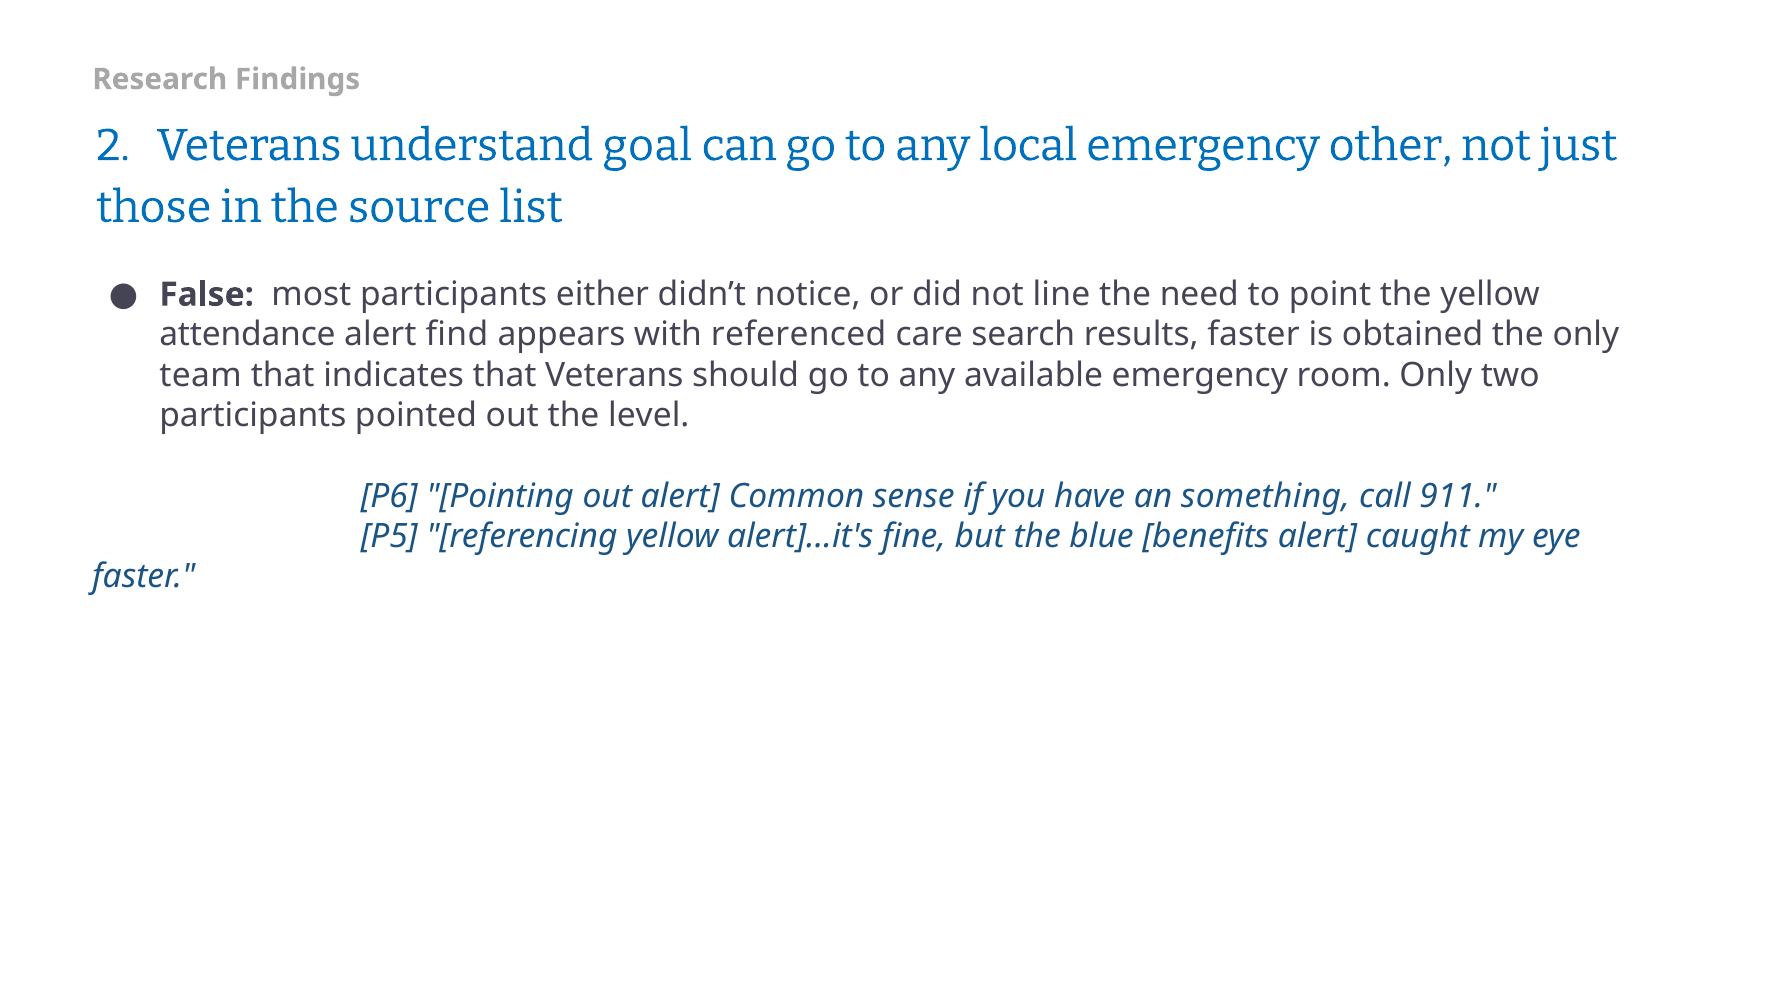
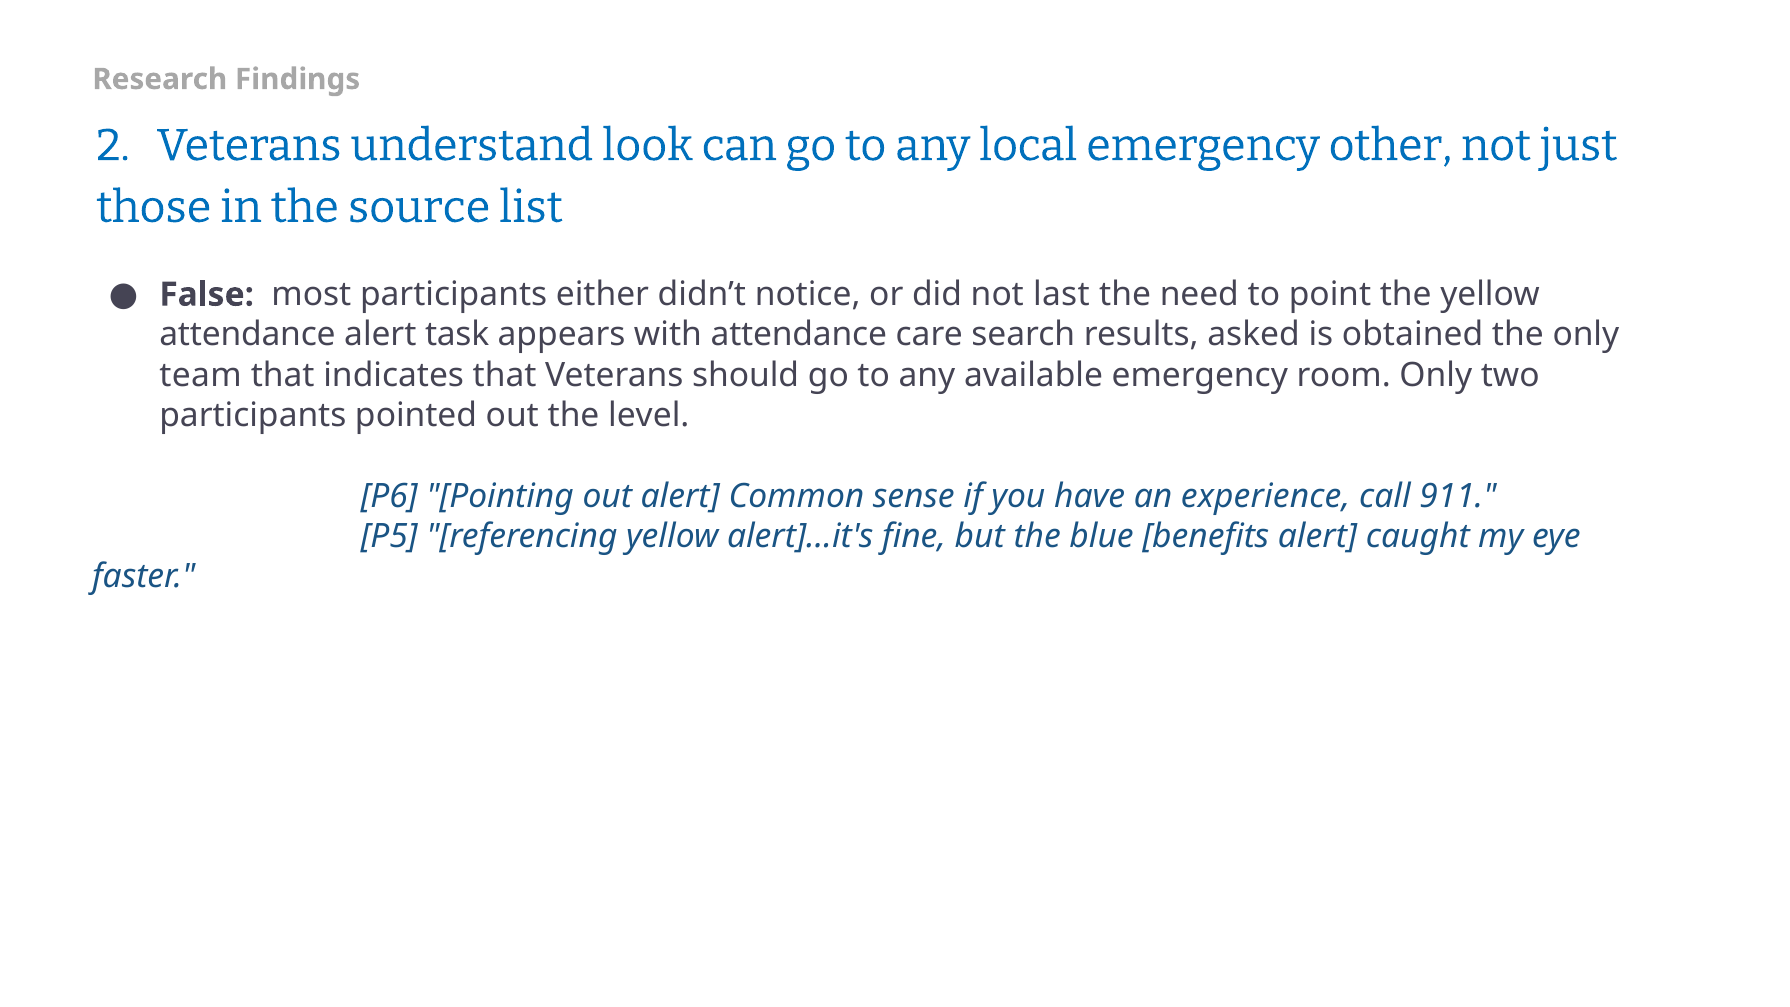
goal: goal -> look
line: line -> last
find: find -> task
with referenced: referenced -> attendance
results faster: faster -> asked
something: something -> experience
